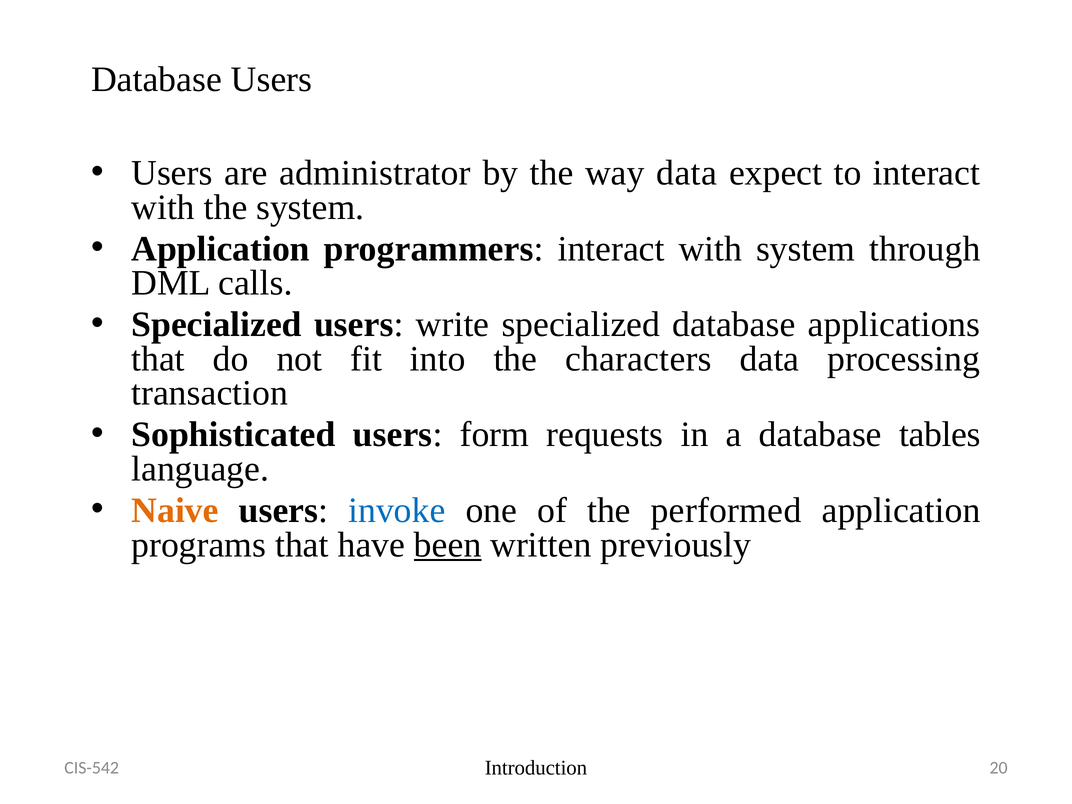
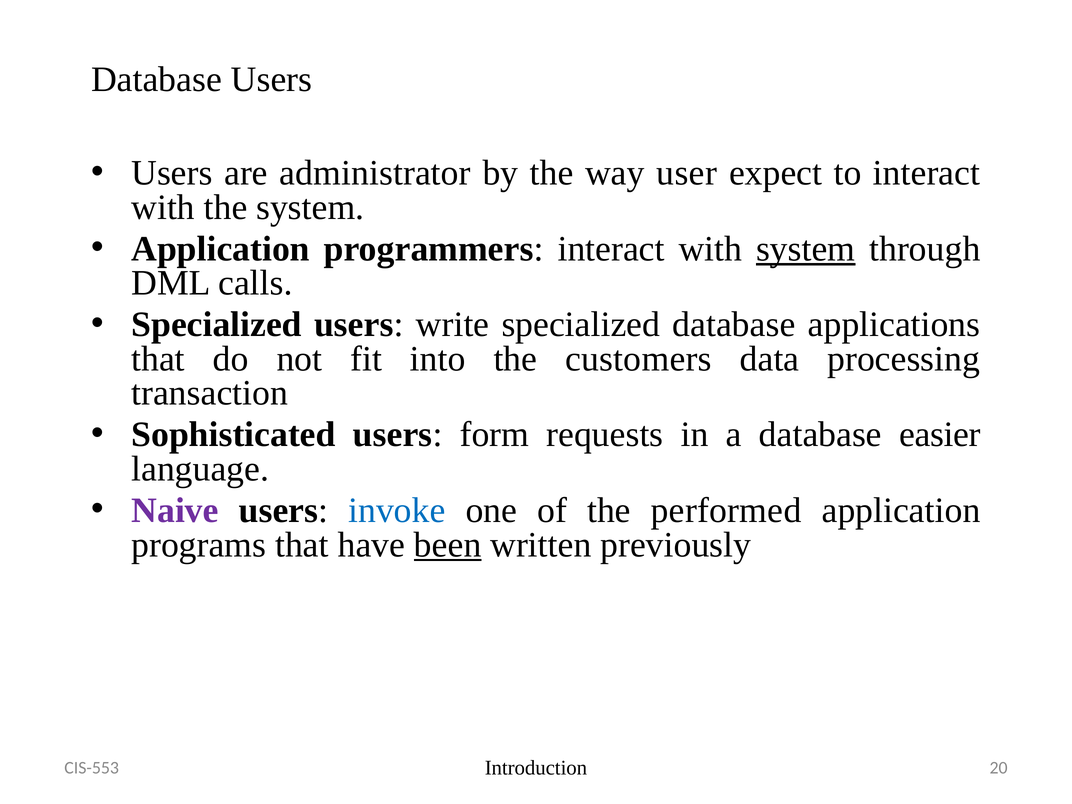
way data: data -> user
system at (806, 249) underline: none -> present
characters: characters -> customers
tables: tables -> easier
Naive colour: orange -> purple
CIS-542: CIS-542 -> CIS-553
